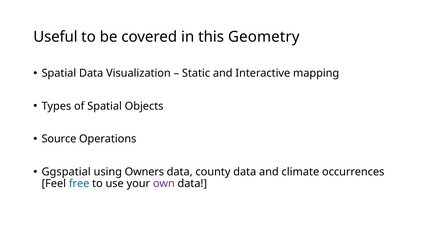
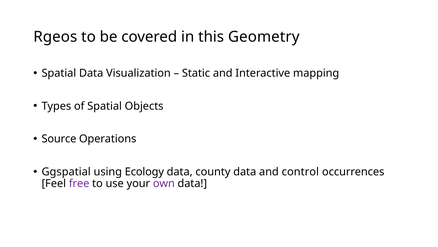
Useful: Useful -> Rgeos
Owners: Owners -> Ecology
climate: climate -> control
free colour: blue -> purple
